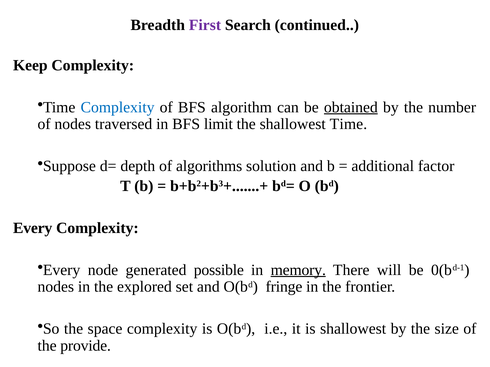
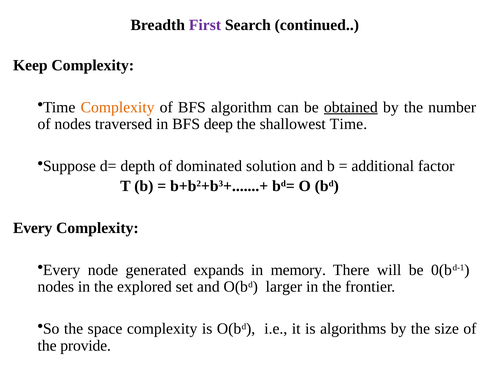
Complexity at (118, 107) colour: blue -> orange
limit: limit -> deep
algorithms: algorithms -> dominated
possible: possible -> expands
memory underline: present -> none
fringe: fringe -> larger
is shallowest: shallowest -> algorithms
